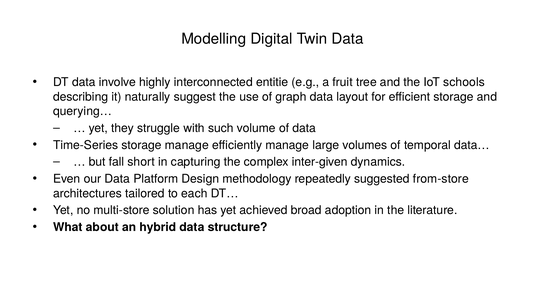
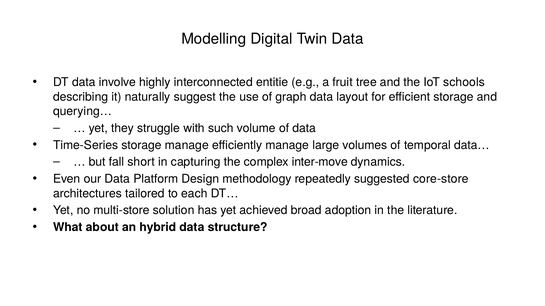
inter-given: inter-given -> inter-move
from-store: from-store -> core-store
